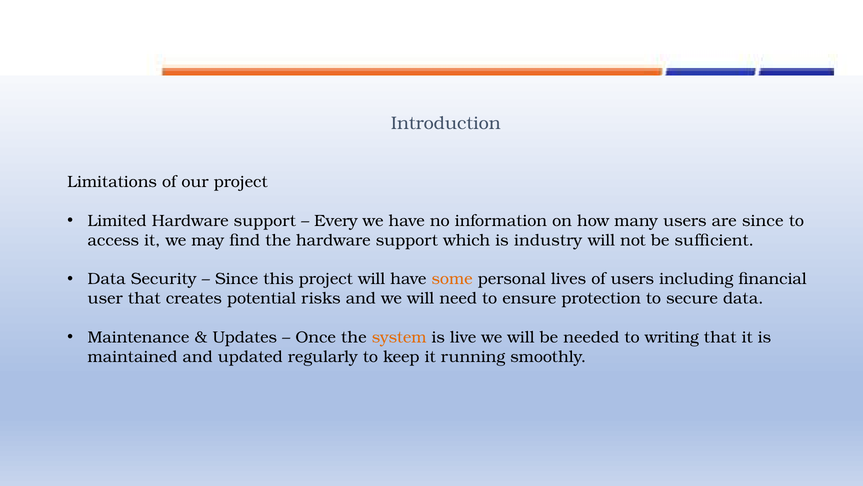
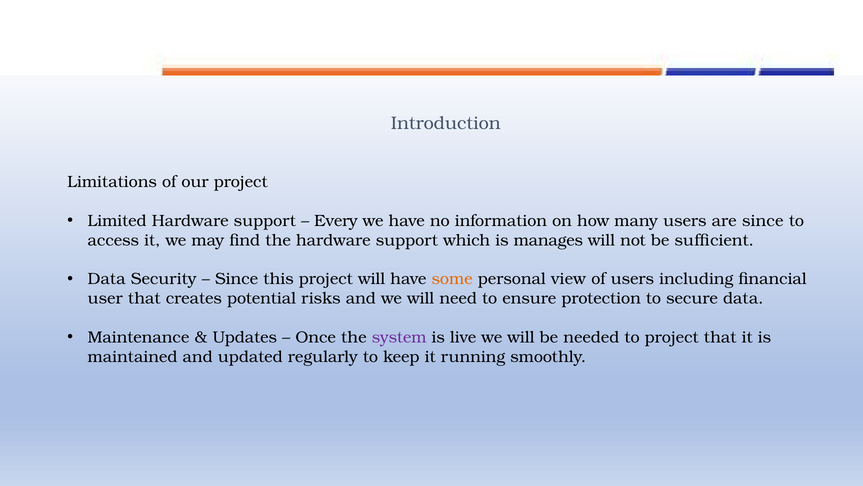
industry: industry -> manages
lives: lives -> view
system colour: orange -> purple
to writing: writing -> project
